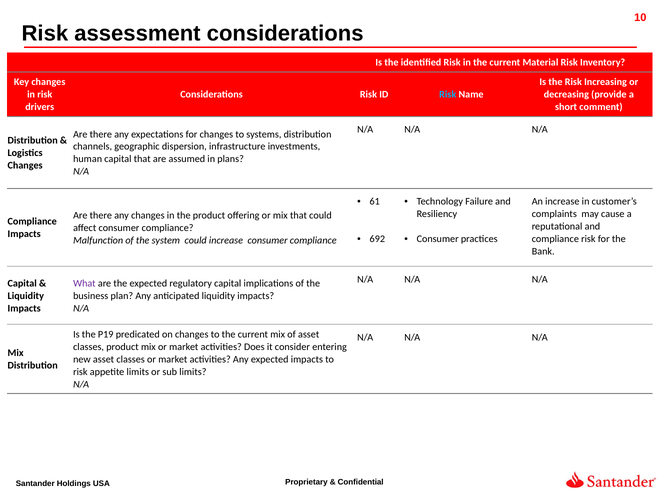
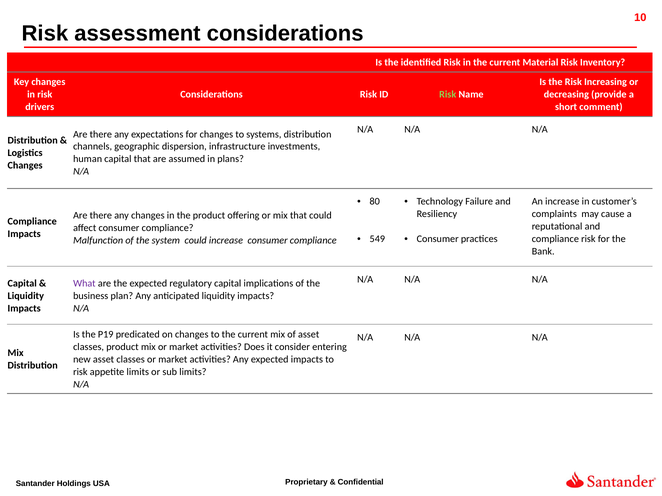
Risk at (448, 94) colour: light blue -> light green
61: 61 -> 80
692: 692 -> 549
